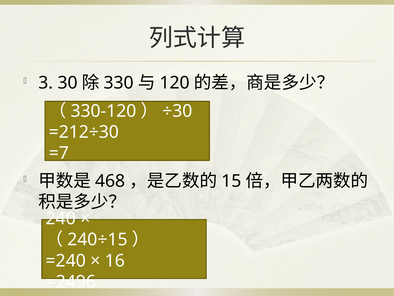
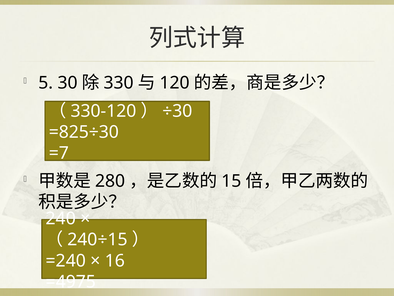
3: 3 -> 5
=212÷30: =212÷30 -> =825÷30
468: 468 -> 280
=2496: =2496 -> =4975
